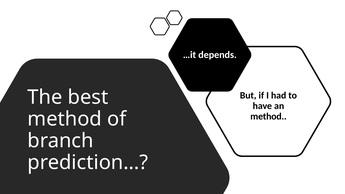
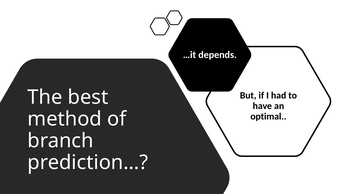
method at (268, 117): method -> optimal
